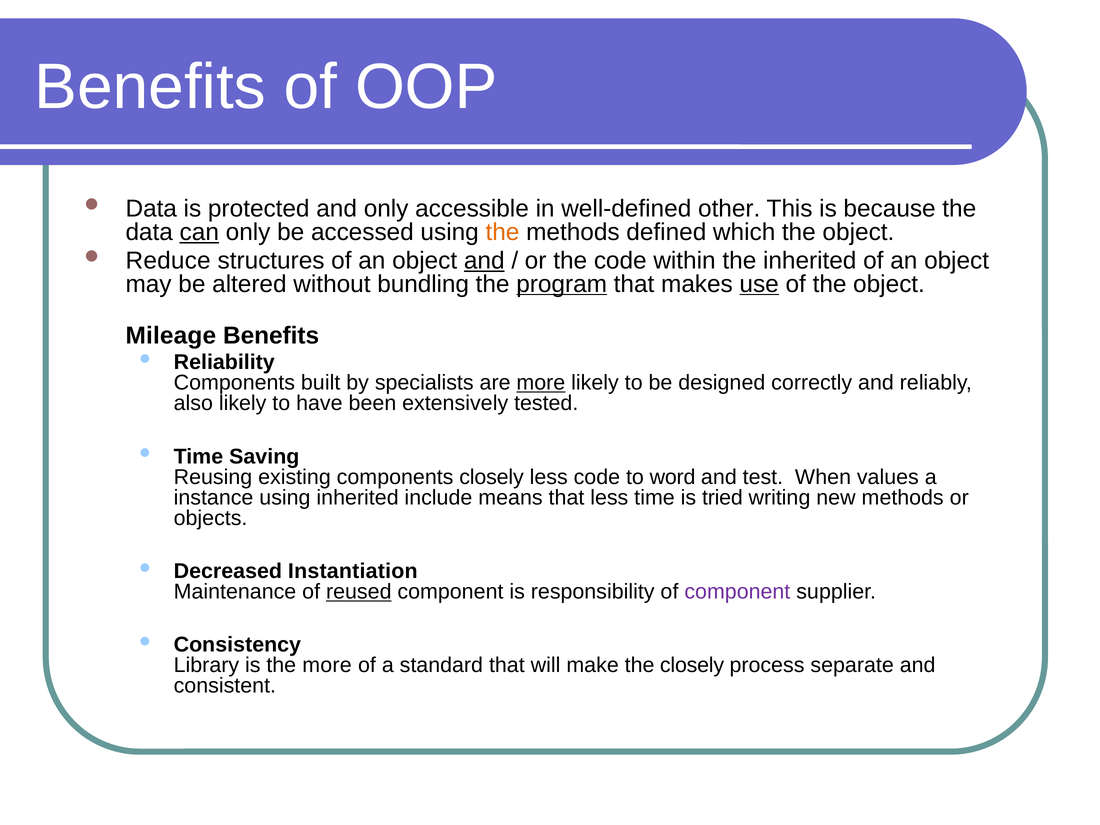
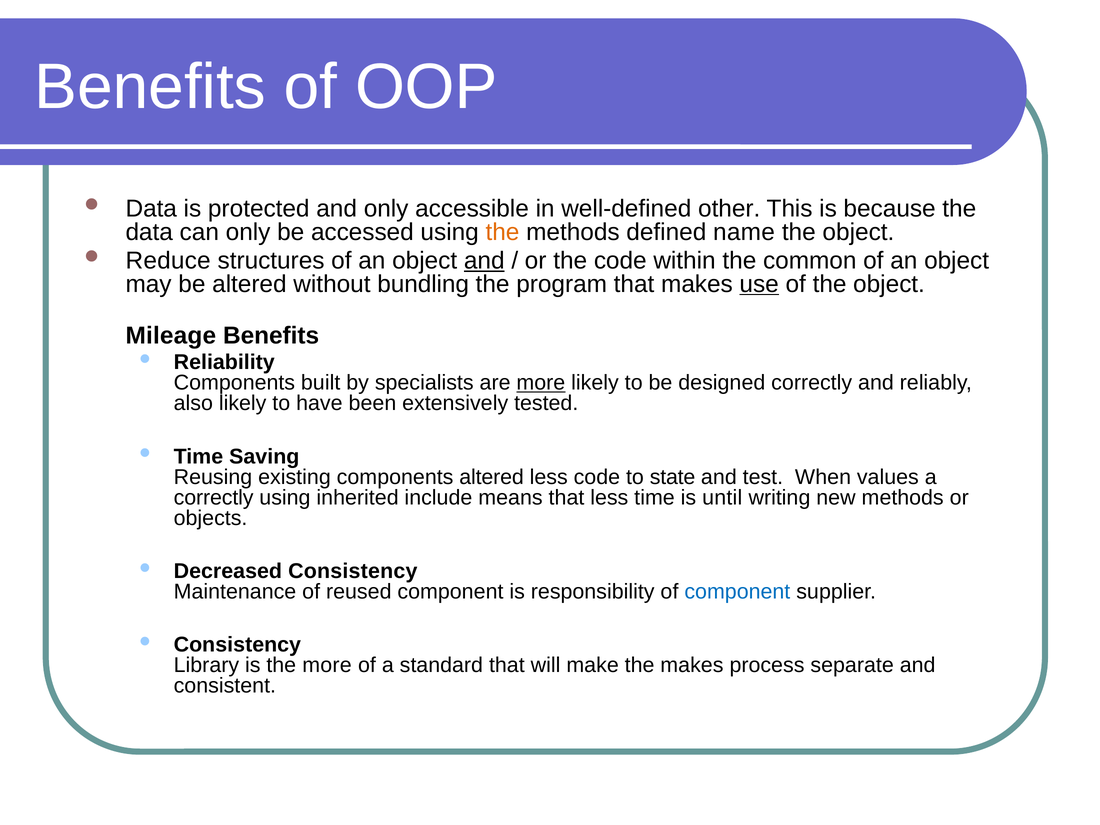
can underline: present -> none
which: which -> name
the inherited: inherited -> common
program underline: present -> none
components closely: closely -> altered
word: word -> state
instance at (214, 498): instance -> correctly
tried: tried -> until
Decreased Instantiation: Instantiation -> Consistency
reused underline: present -> none
component at (737, 592) colour: purple -> blue
the closely: closely -> makes
